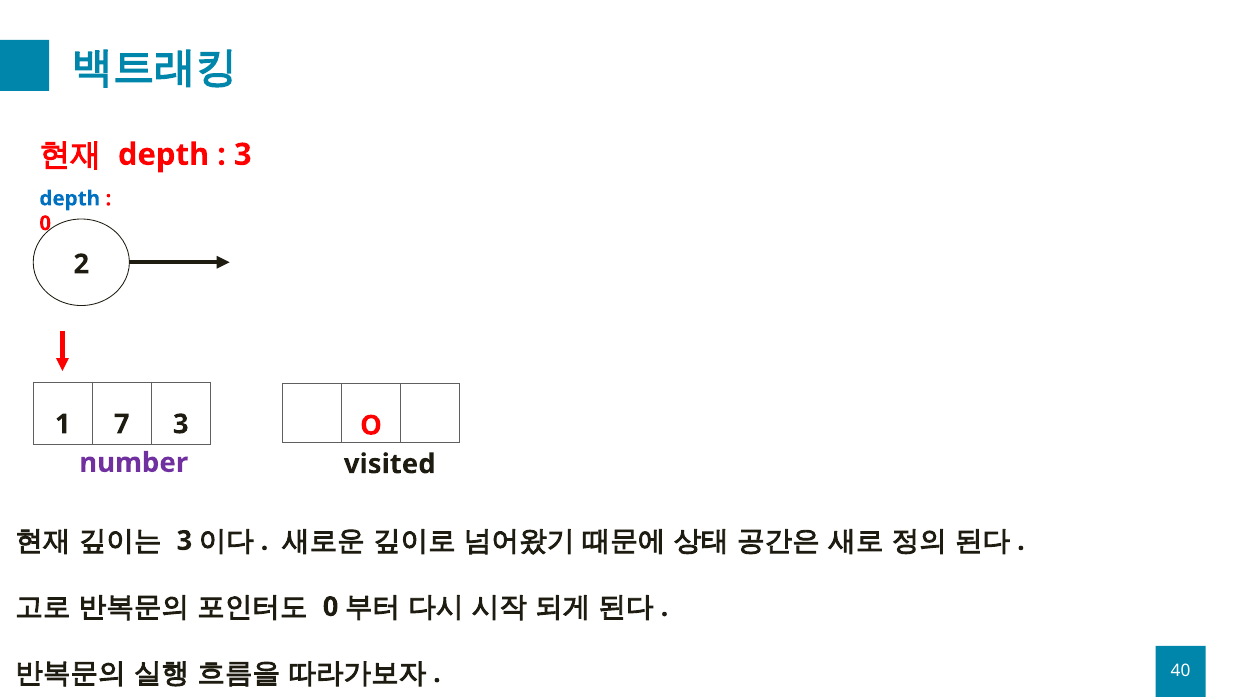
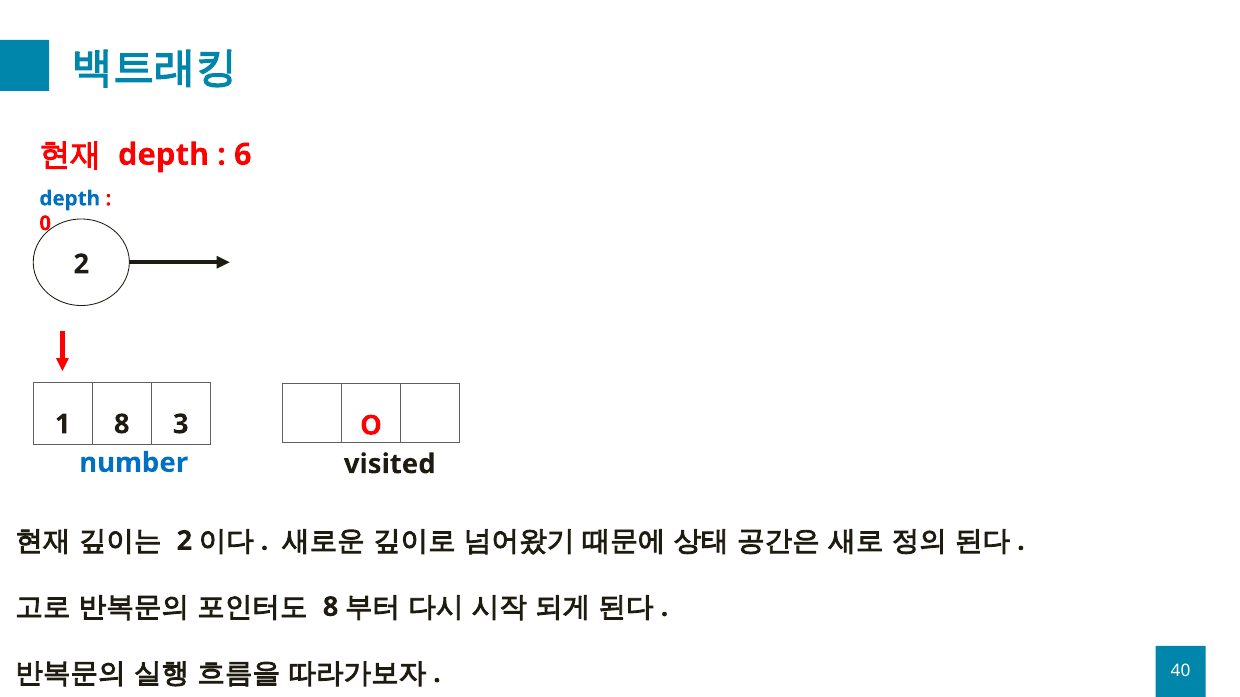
3 at (243, 155): 3 -> 6
1 7: 7 -> 8
number colour: purple -> blue
3 at (184, 541): 3 -> 2
0 at (331, 607): 0 -> 8
